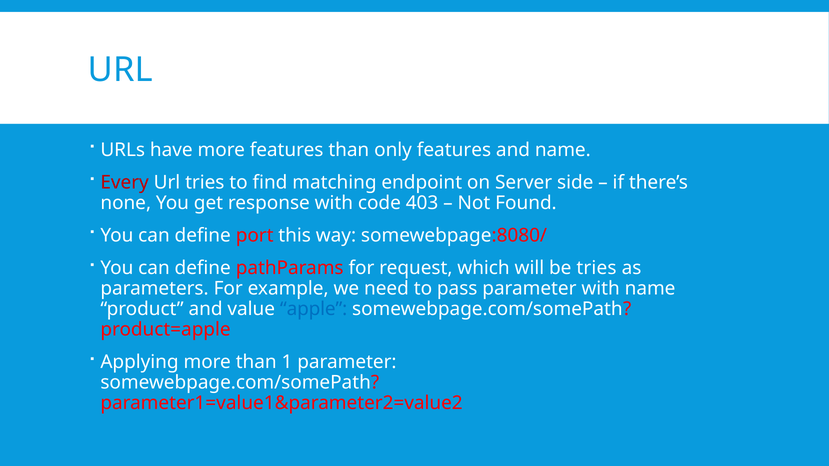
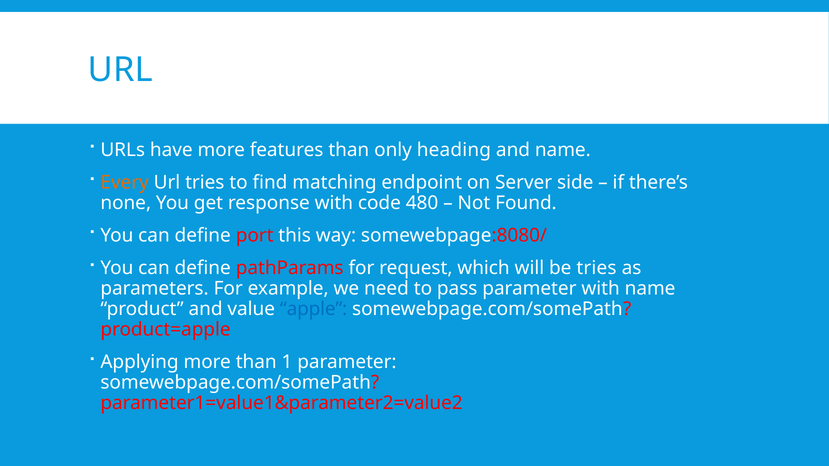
only features: features -> heading
Every colour: red -> orange
403: 403 -> 480
